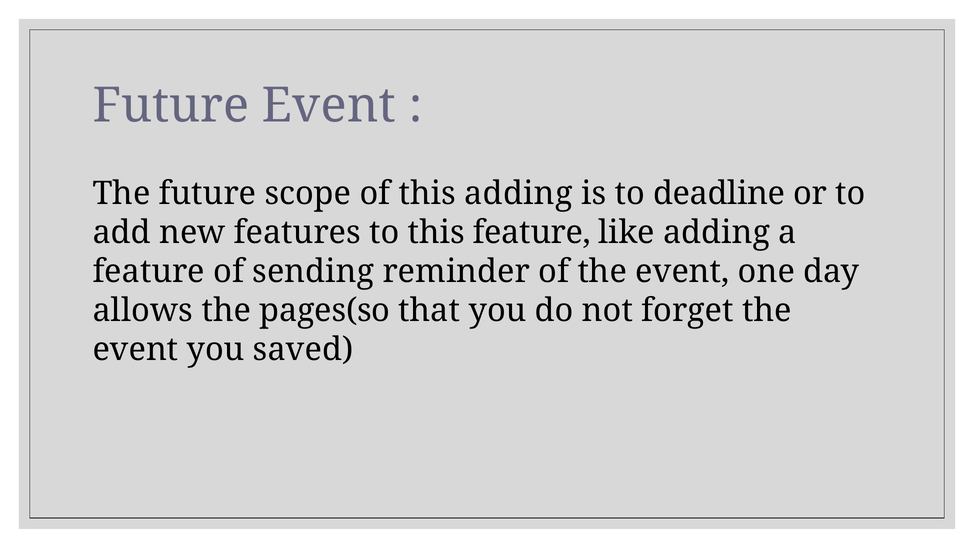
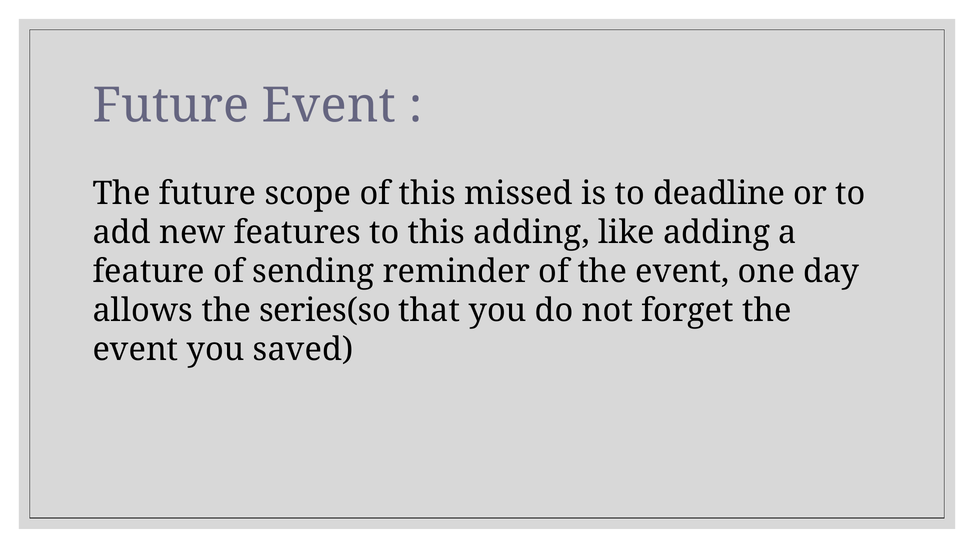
this adding: adding -> missed
this feature: feature -> adding
pages(so: pages(so -> series(so
